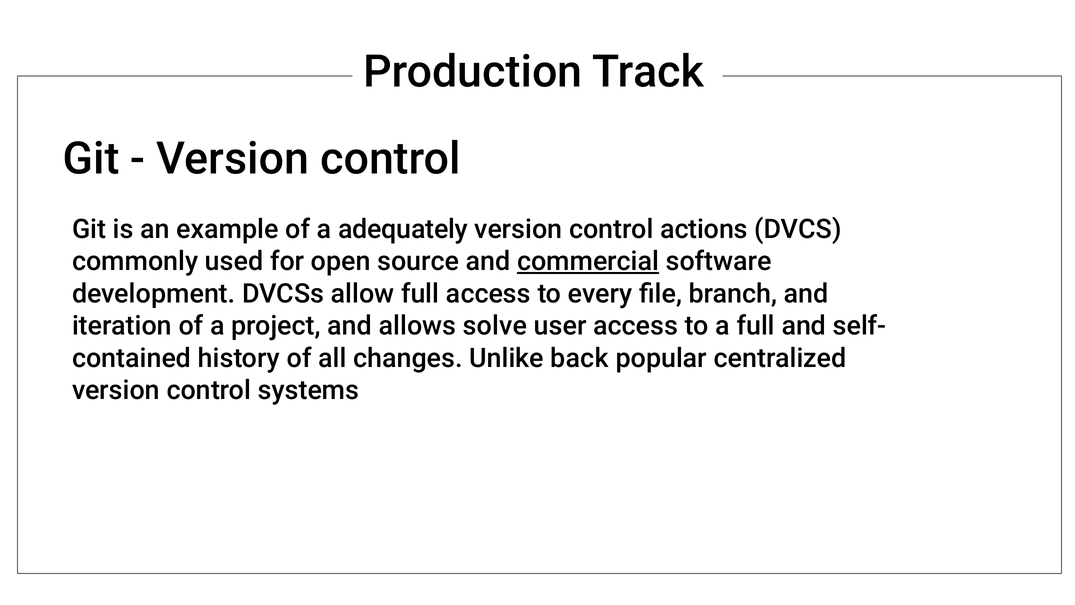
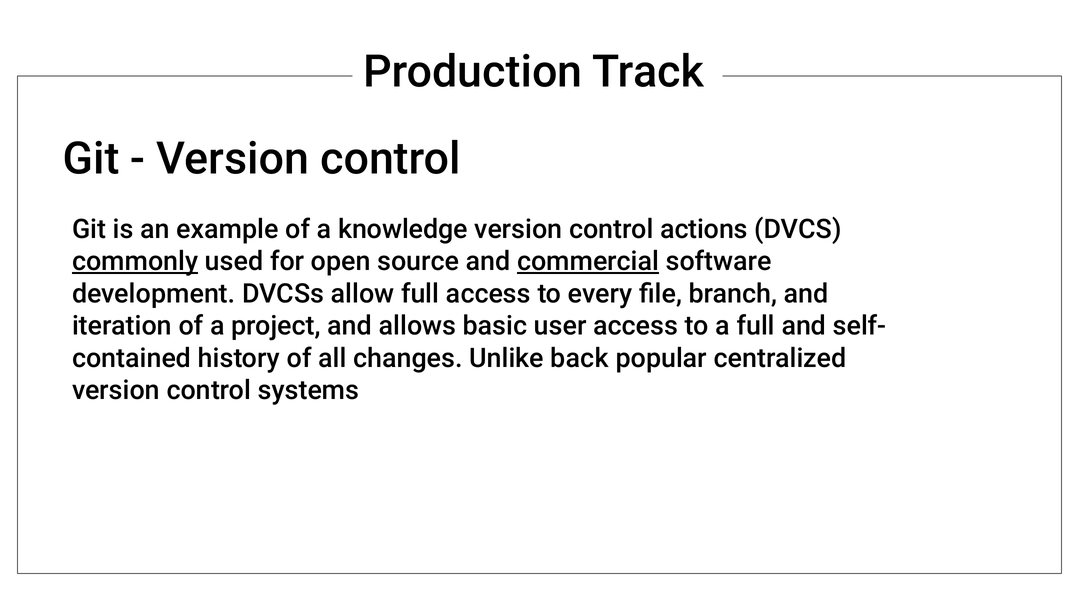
adequately: adequately -> knowledge
commonly underline: none -> present
solve: solve -> basic
